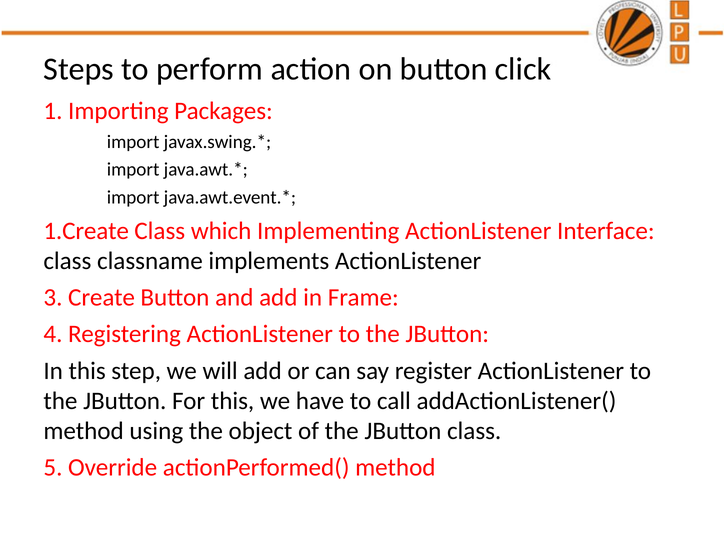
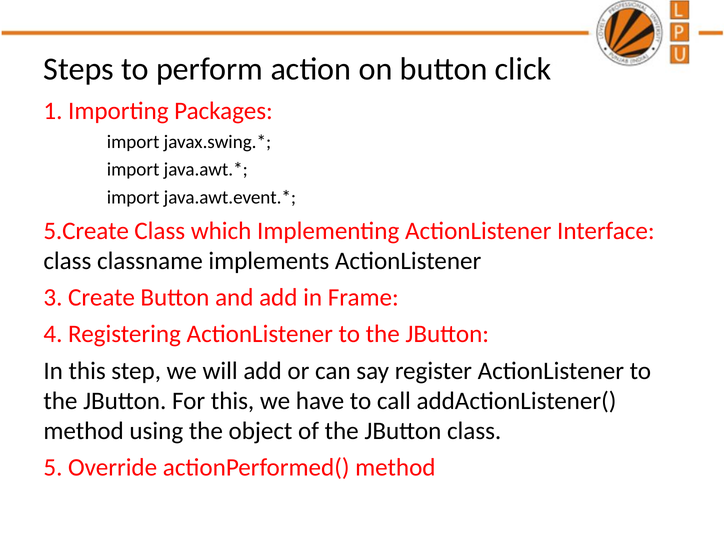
1.Create: 1.Create -> 5.Create
